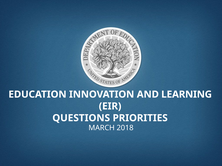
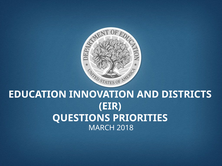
LEARNING: LEARNING -> DISTRICTS
